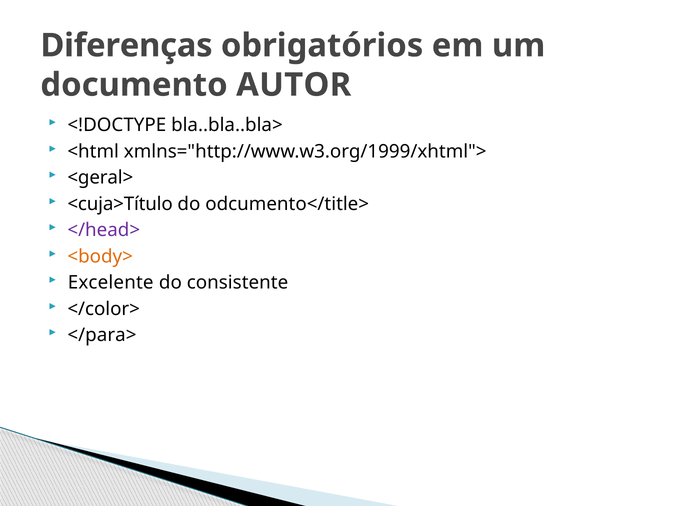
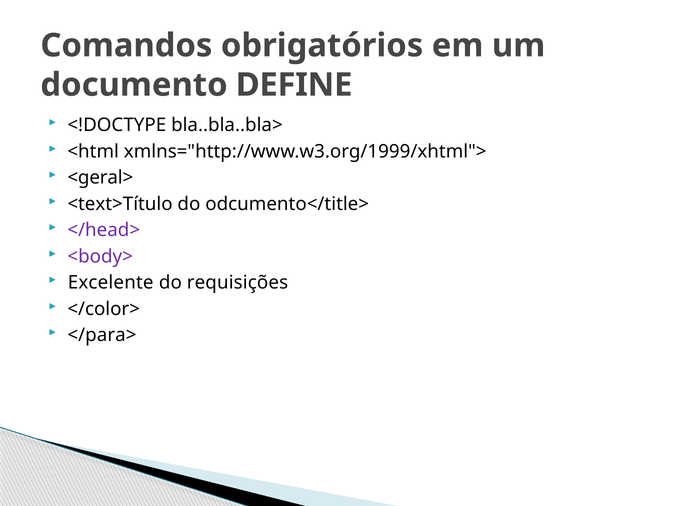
Diferenças: Diferenças -> Comandos
AUTOR: AUTOR -> DEFINE
<cuja>Título: <cuja>Título -> <text>Título
<body> colour: orange -> purple
consistente: consistente -> requisições
